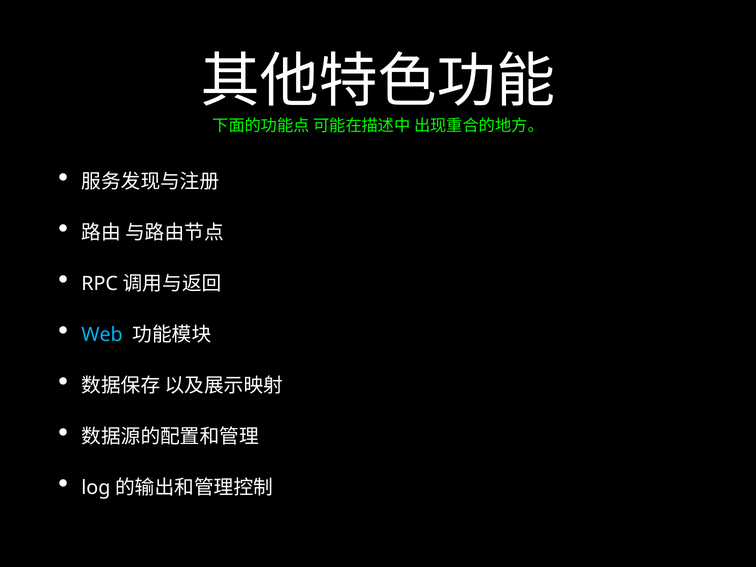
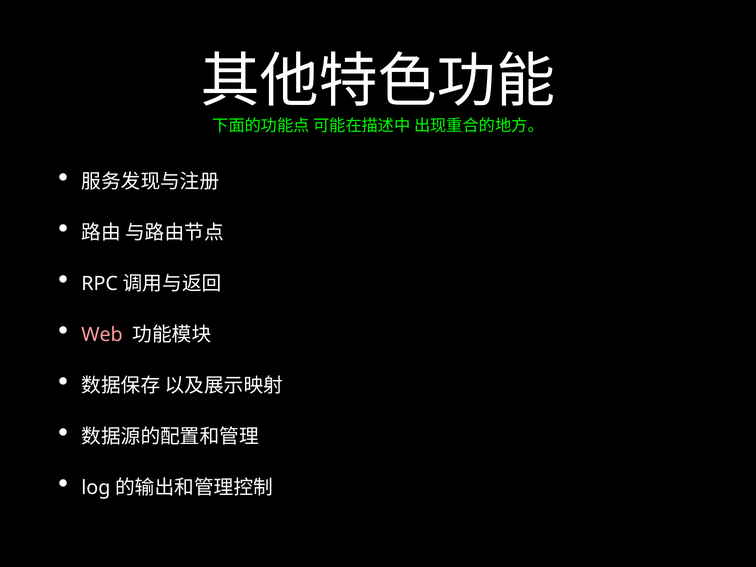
Web colour: light blue -> pink
